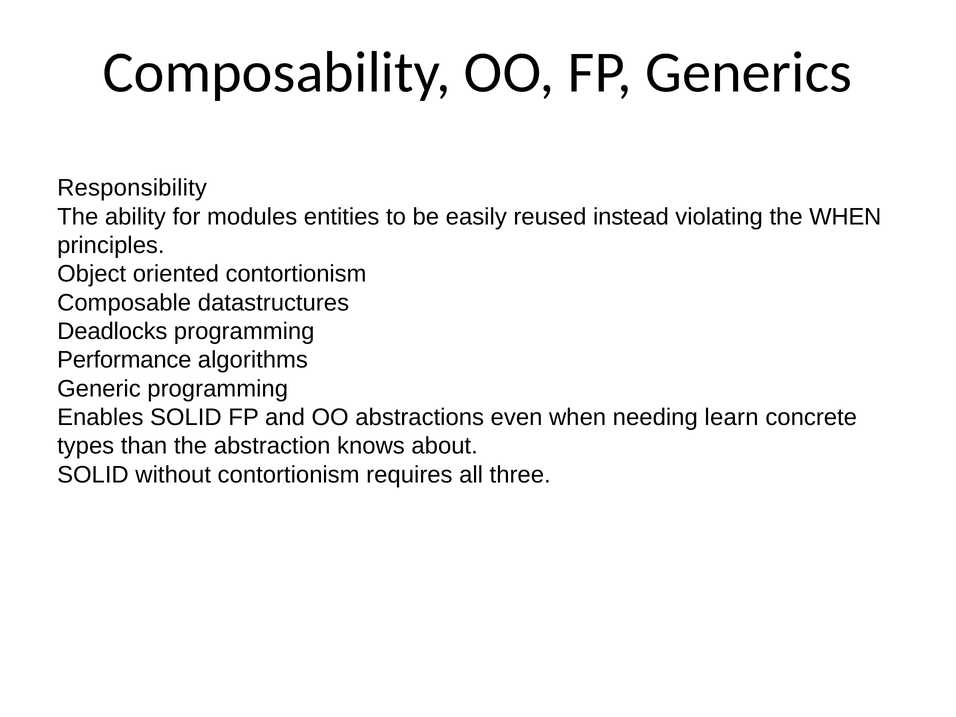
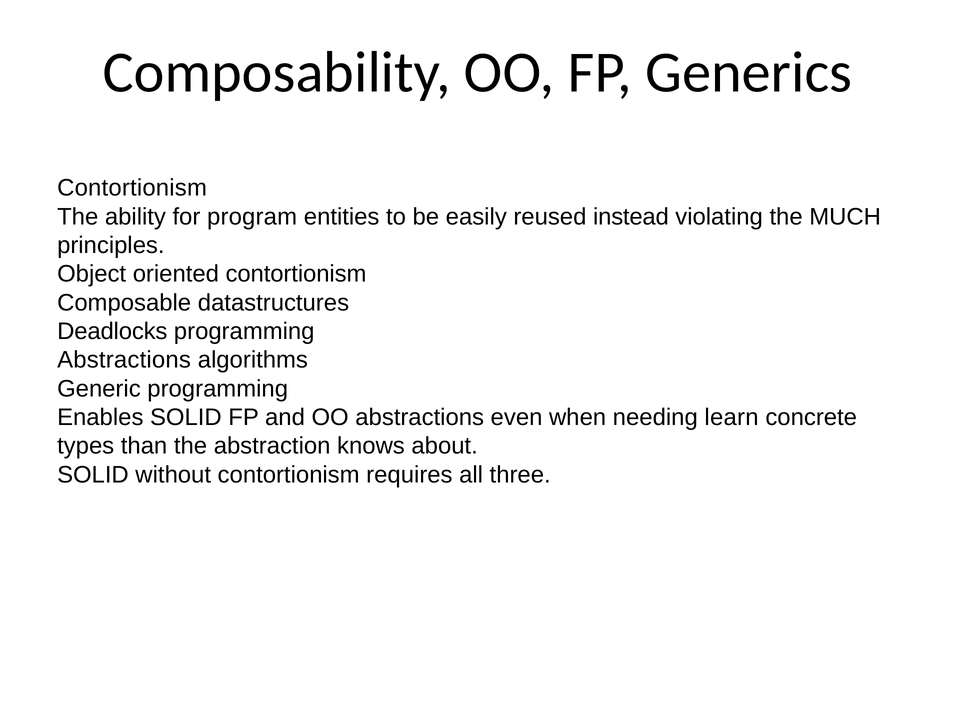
Responsibility at (132, 188): Responsibility -> Contortionism
modules: modules -> program
the WHEN: WHEN -> MUCH
Performance at (124, 360): Performance -> Abstractions
